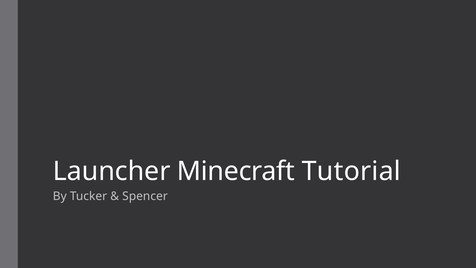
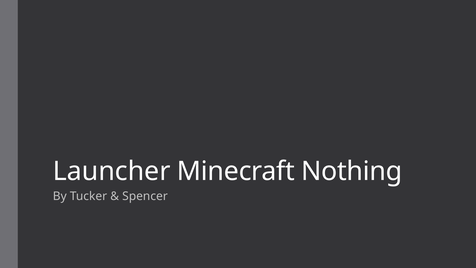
Tutorial: Tutorial -> Nothing
